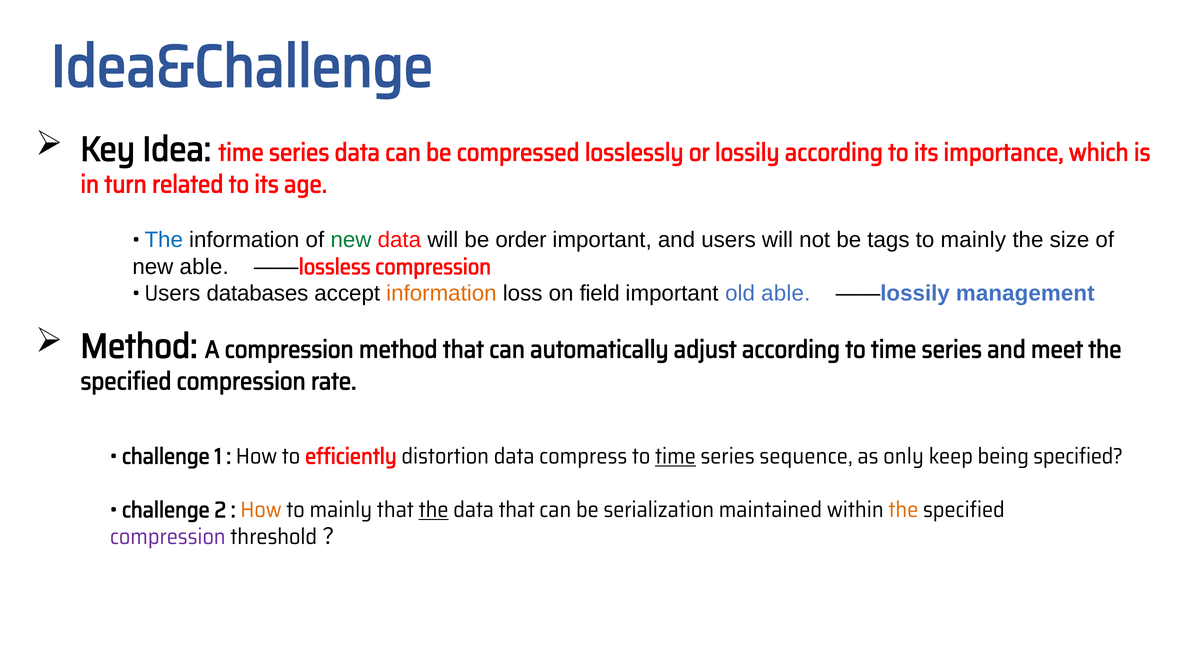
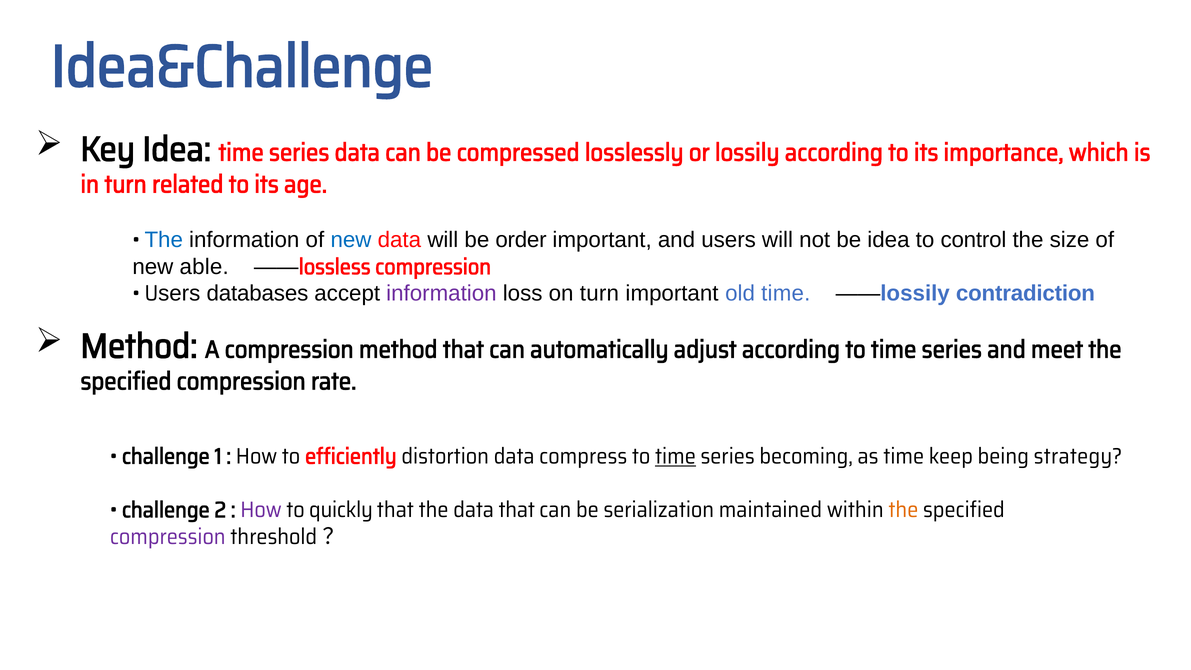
new at (351, 240) colour: green -> blue
be tags: tags -> idea
mainly at (973, 240): mainly -> control
information at (441, 294) colour: orange -> purple
on field: field -> turn
old able: able -> time
management: management -> contradiction
sequence: sequence -> becoming
as only: only -> time
being specified: specified -> strategy
How at (261, 510) colour: orange -> purple
mainly at (341, 510): mainly -> quickly
the at (434, 510) underline: present -> none
